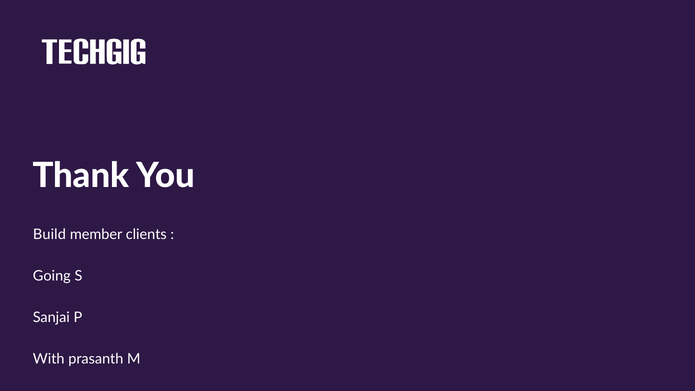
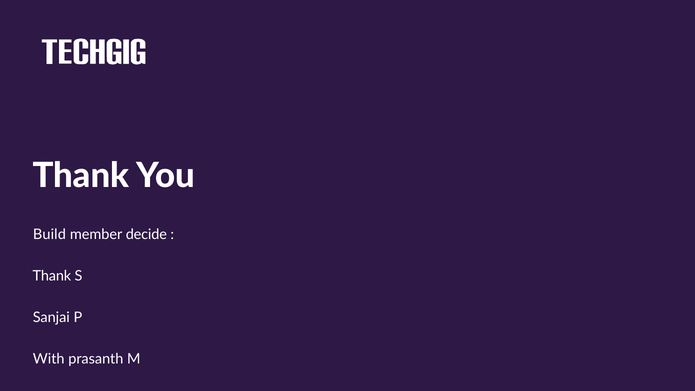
clients: clients -> decide
Going at (52, 276): Going -> Thank
